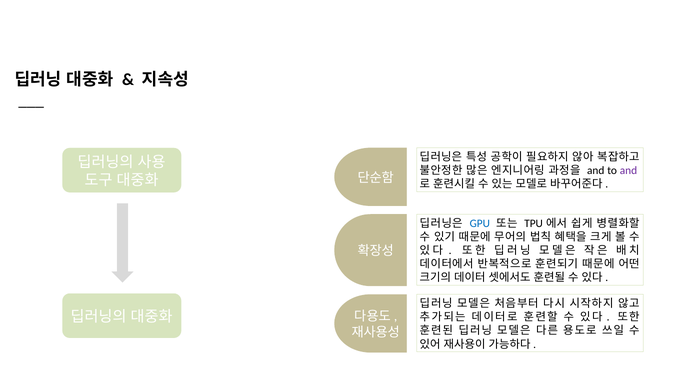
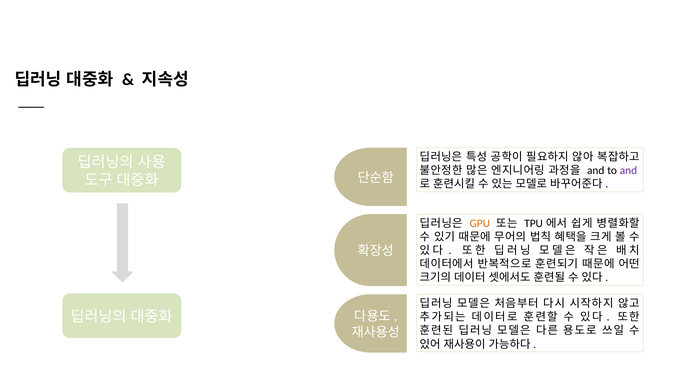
GPU colour: blue -> orange
